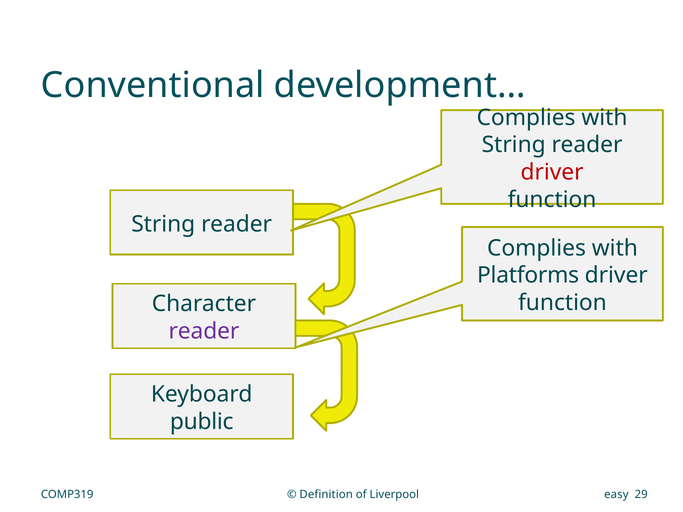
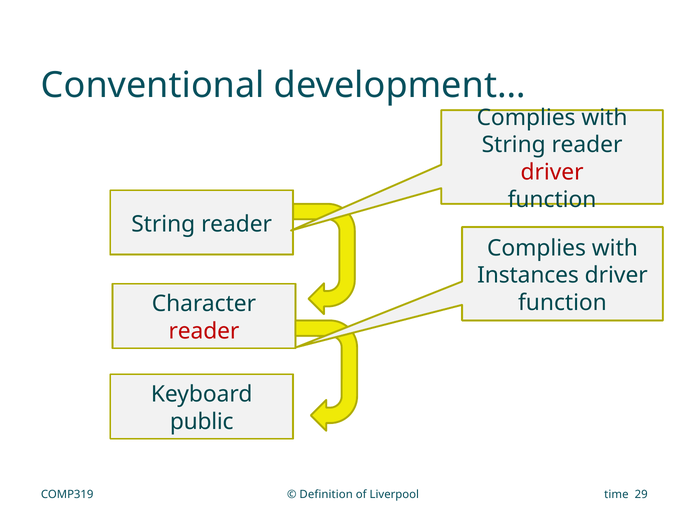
Platforms: Platforms -> Instances
reader at (204, 331) colour: purple -> red
easy: easy -> time
